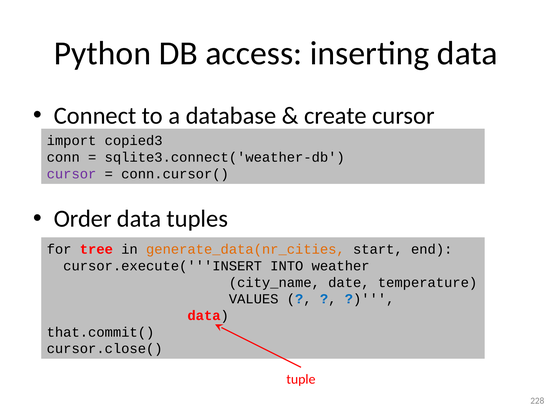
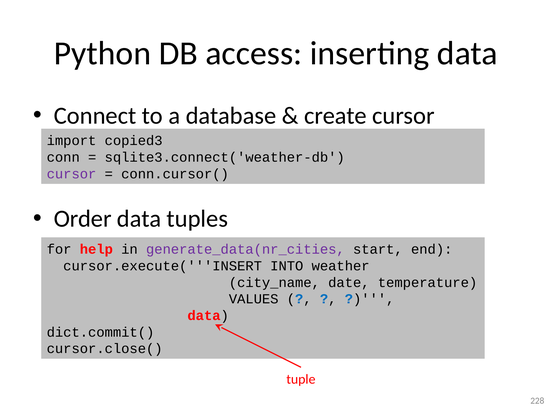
tree: tree -> help
generate_data(nr_cities colour: orange -> purple
that.commit(: that.commit( -> dict.commit(
